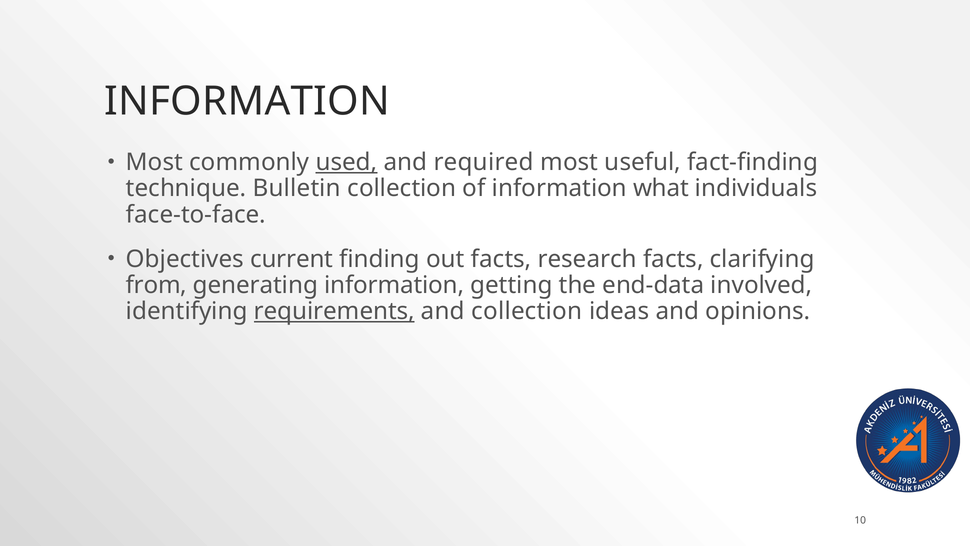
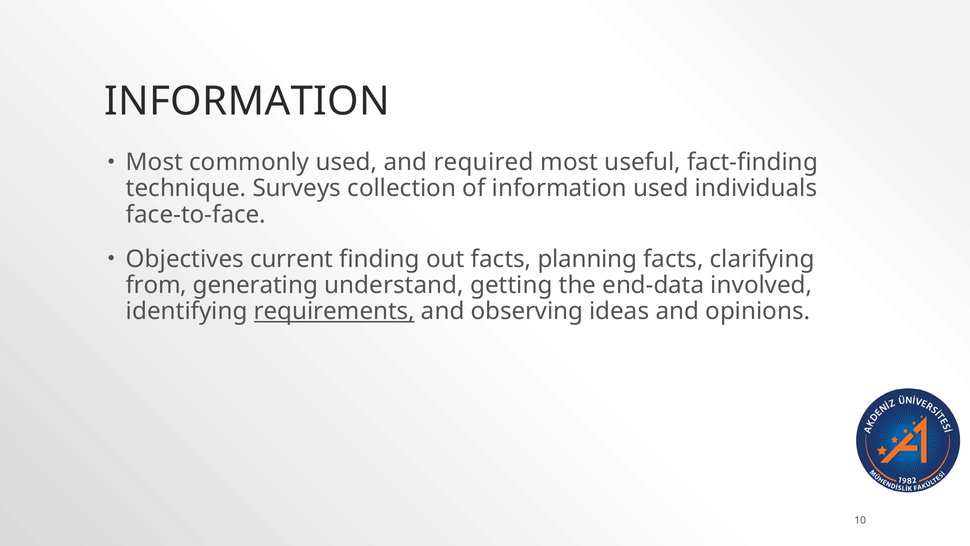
used at (346, 162) underline: present -> none
Bulletin: Bulletin -> Surveys
information what: what -> used
research: research -> planning
generating information: information -> understand
and collection: collection -> observing
